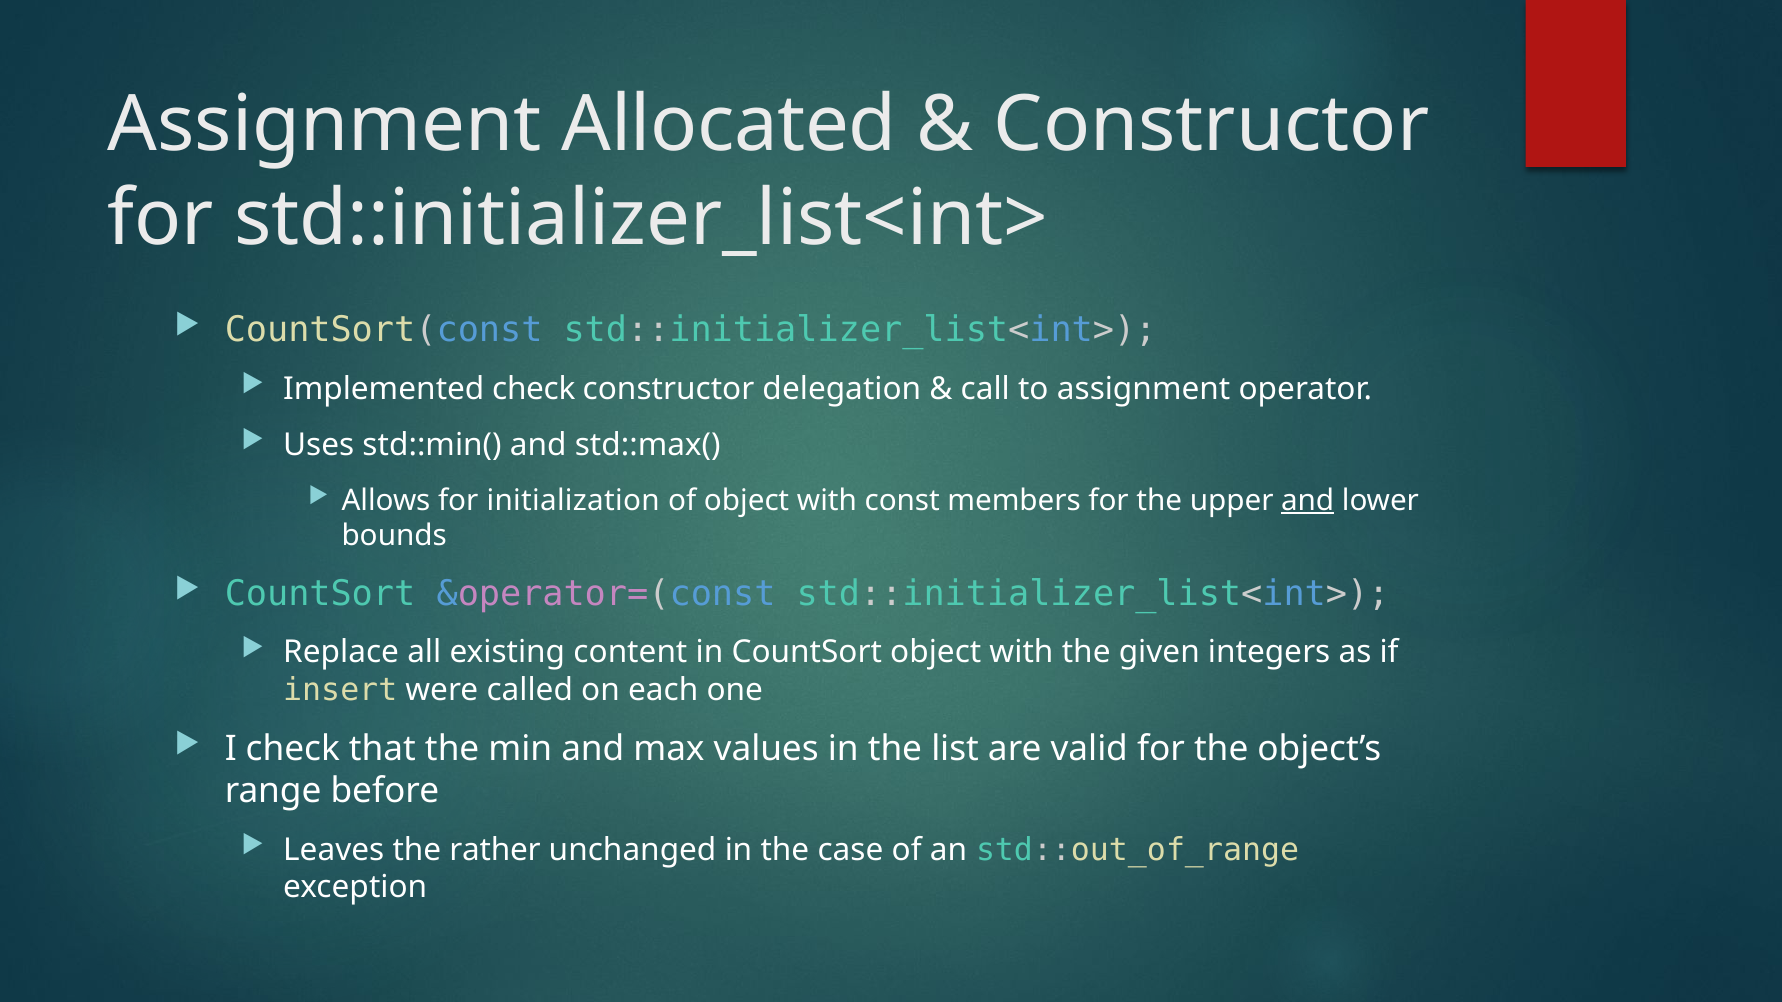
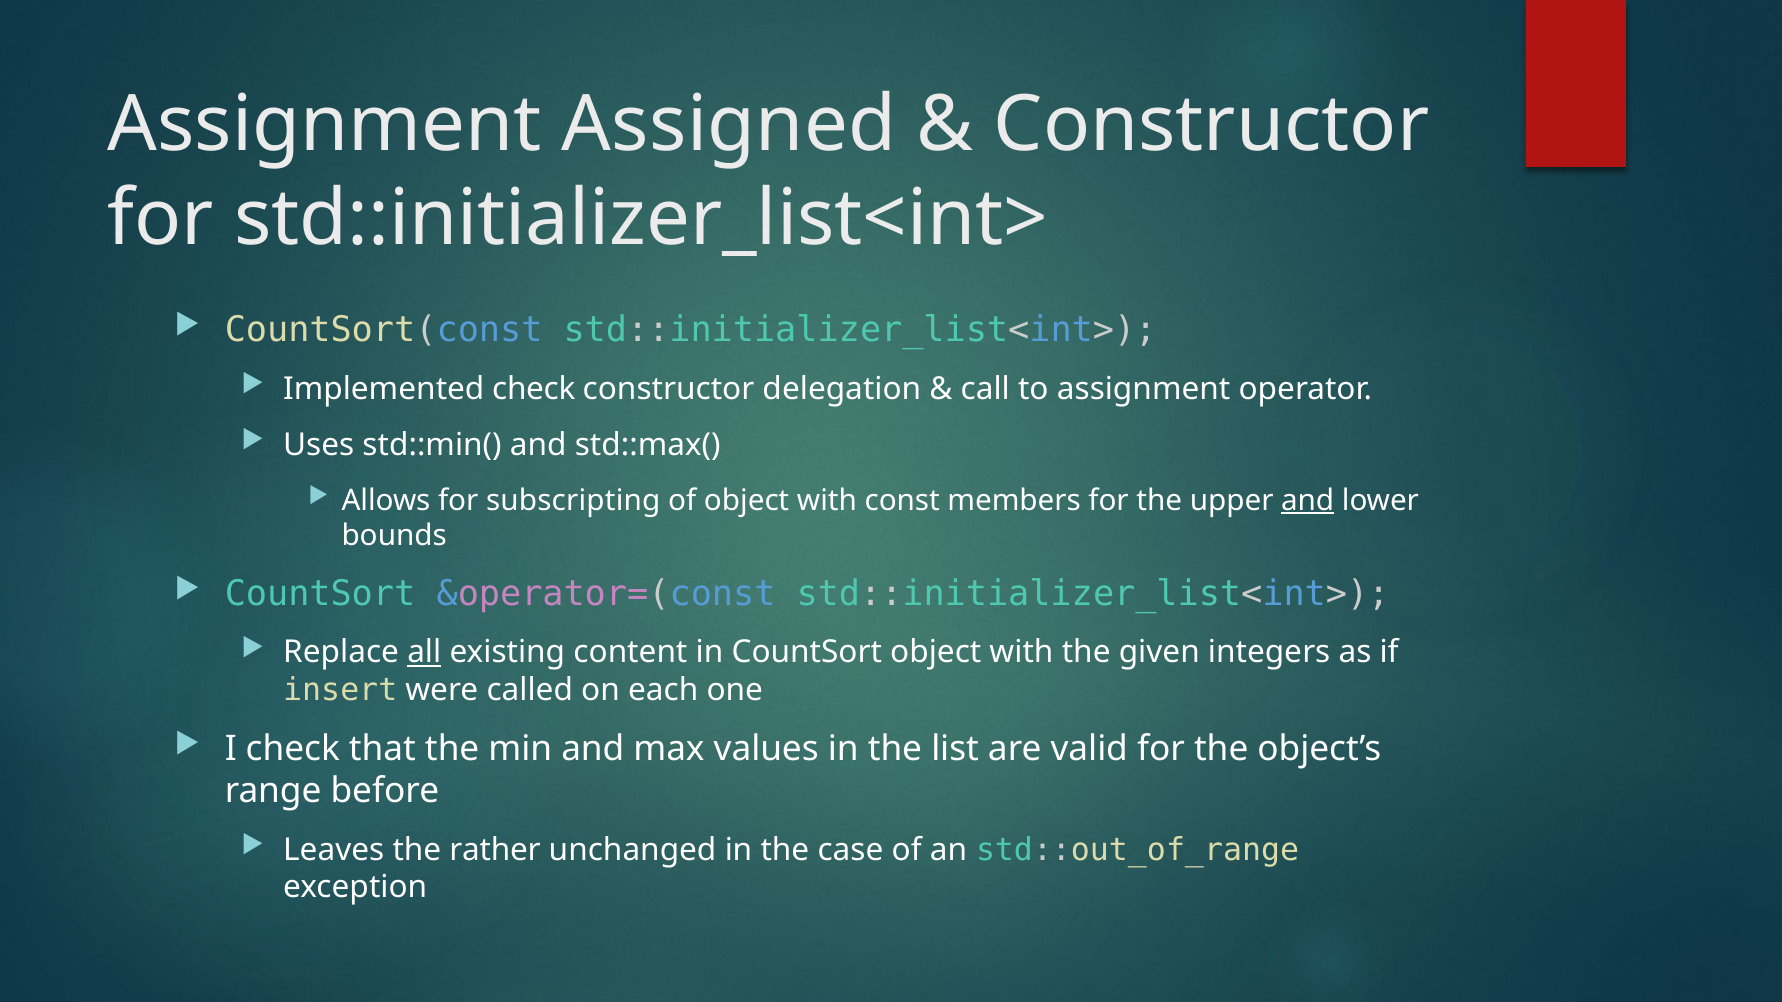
Allocated: Allocated -> Assigned
initialization: initialization -> subscripting
all underline: none -> present
